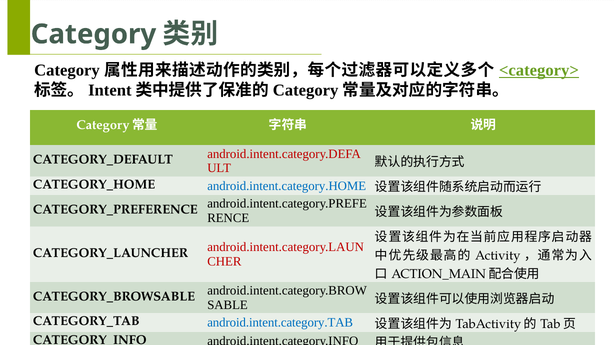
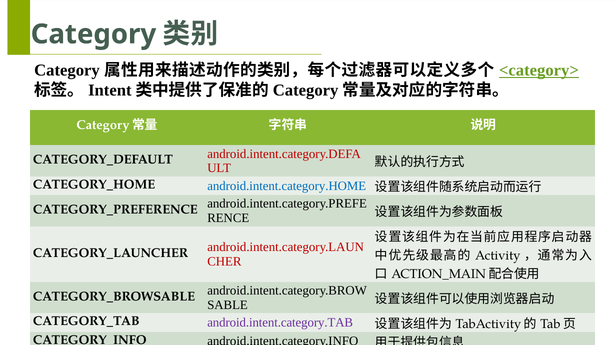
android.intent.category.TAB colour: blue -> purple
